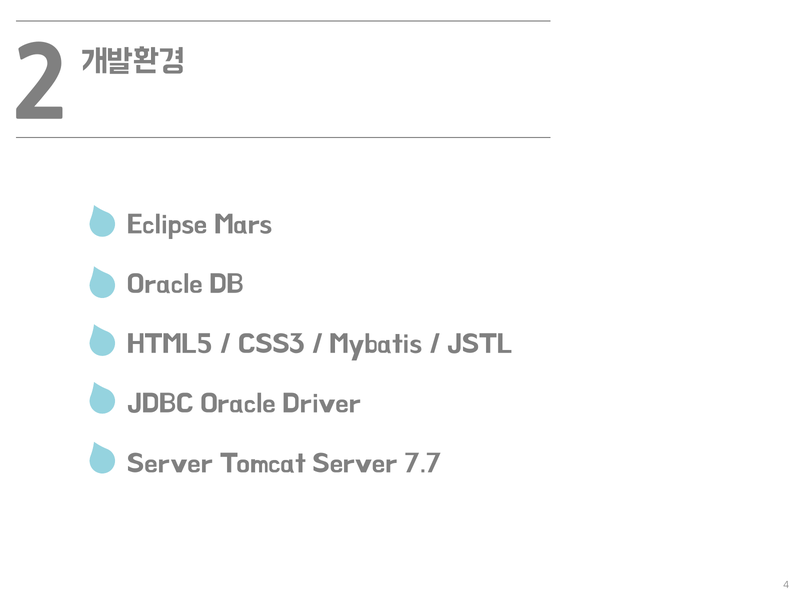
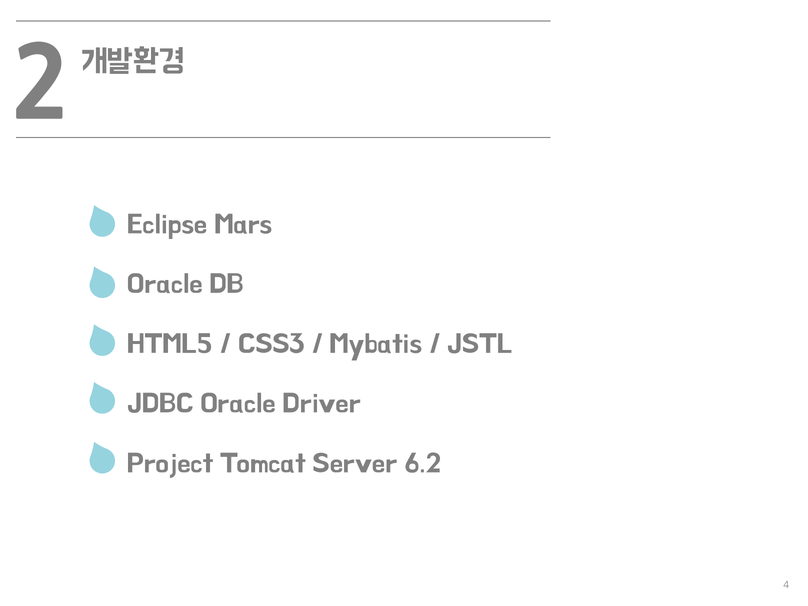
Server at (170, 462): Server -> Project
7.7: 7.7 -> 6.2
